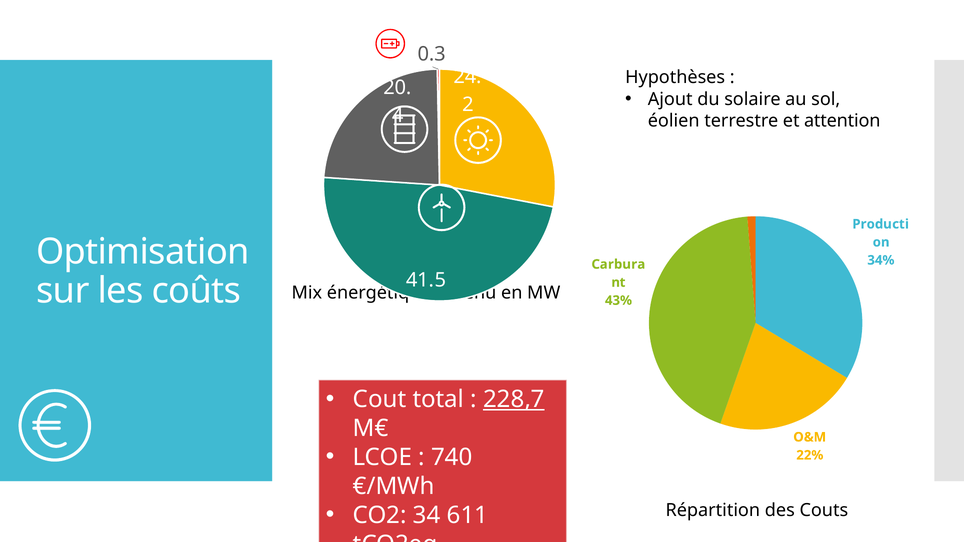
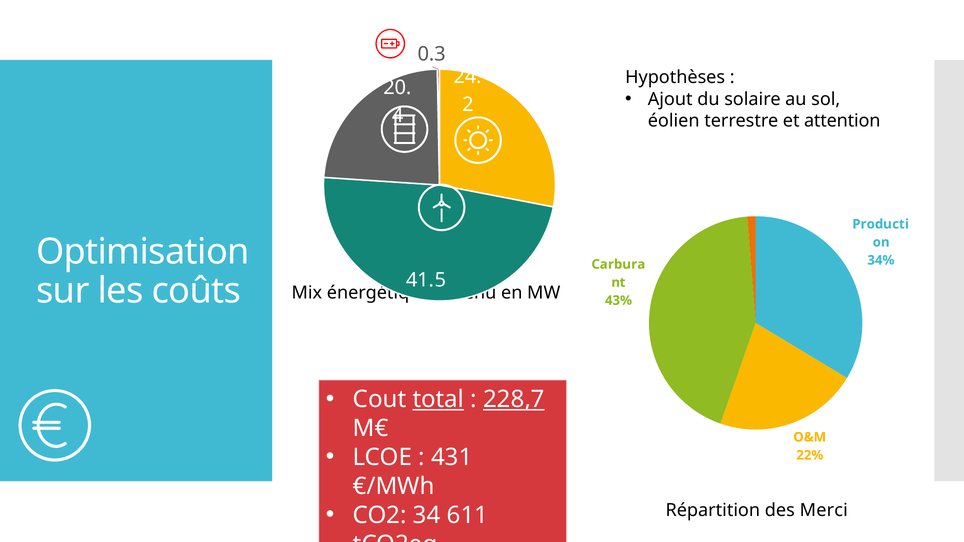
total underline: none -> present
740: 740 -> 431
Couts: Couts -> Merci
